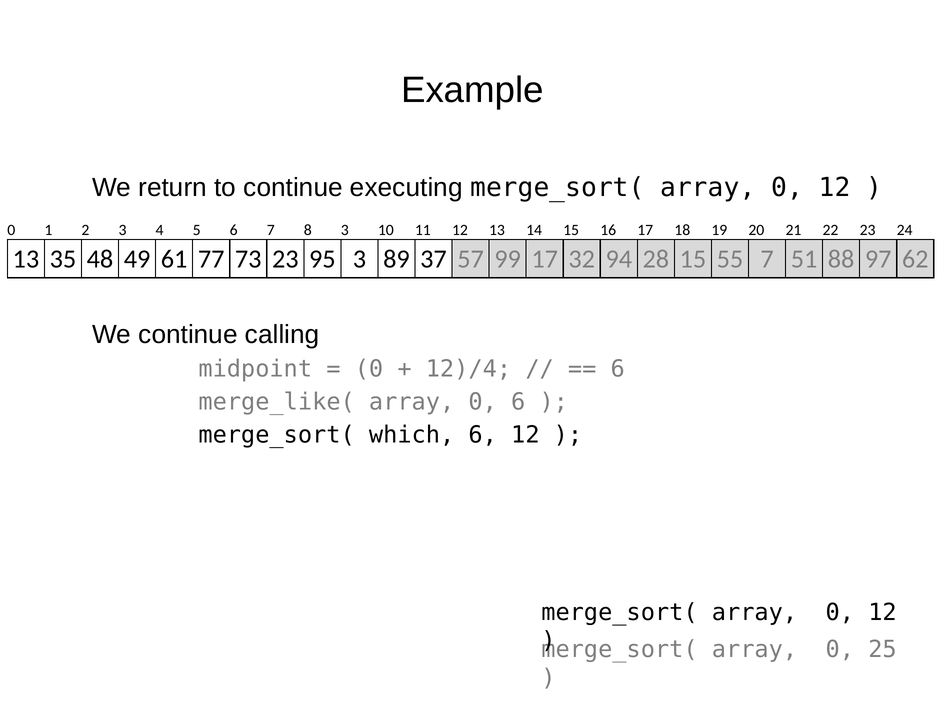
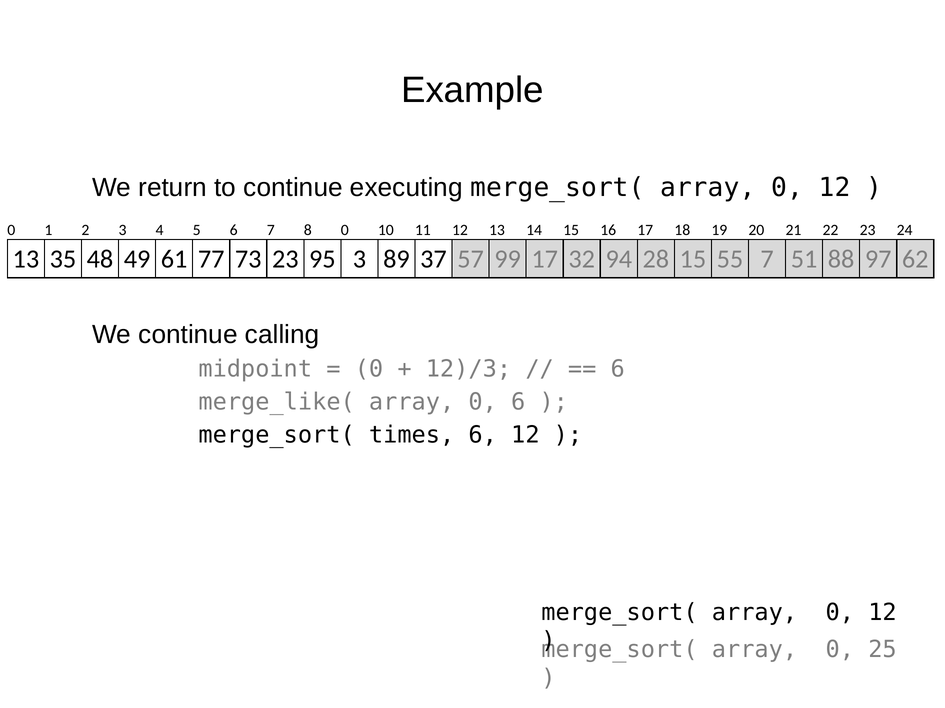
8 3: 3 -> 0
12)/4: 12)/4 -> 12)/3
which: which -> times
